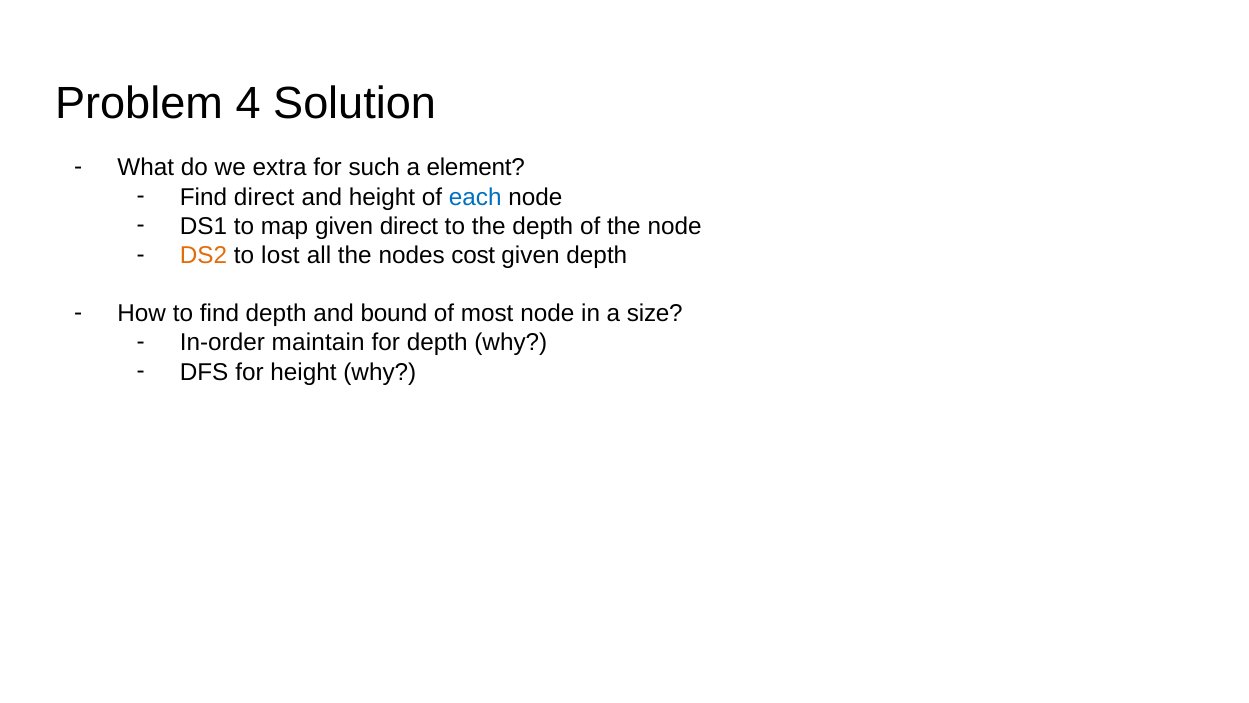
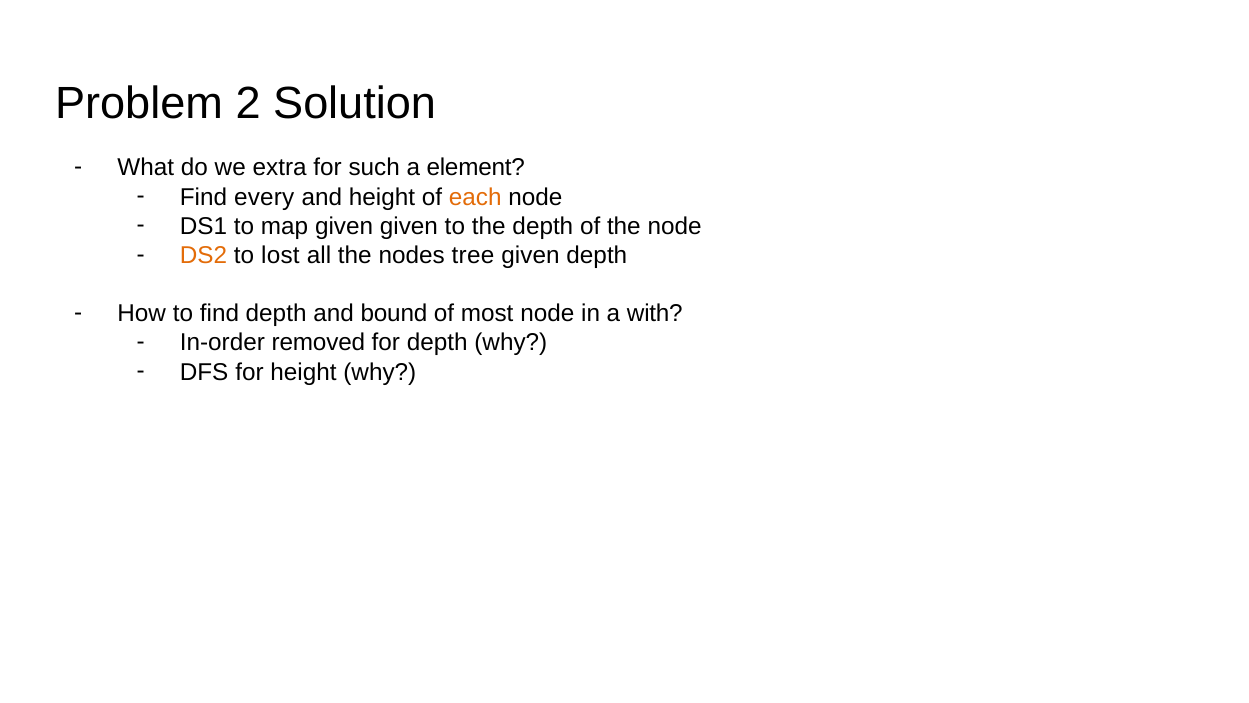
4: 4 -> 2
Find direct: direct -> every
each colour: blue -> orange
given direct: direct -> given
cost: cost -> tree
size: size -> with
maintain: maintain -> removed
